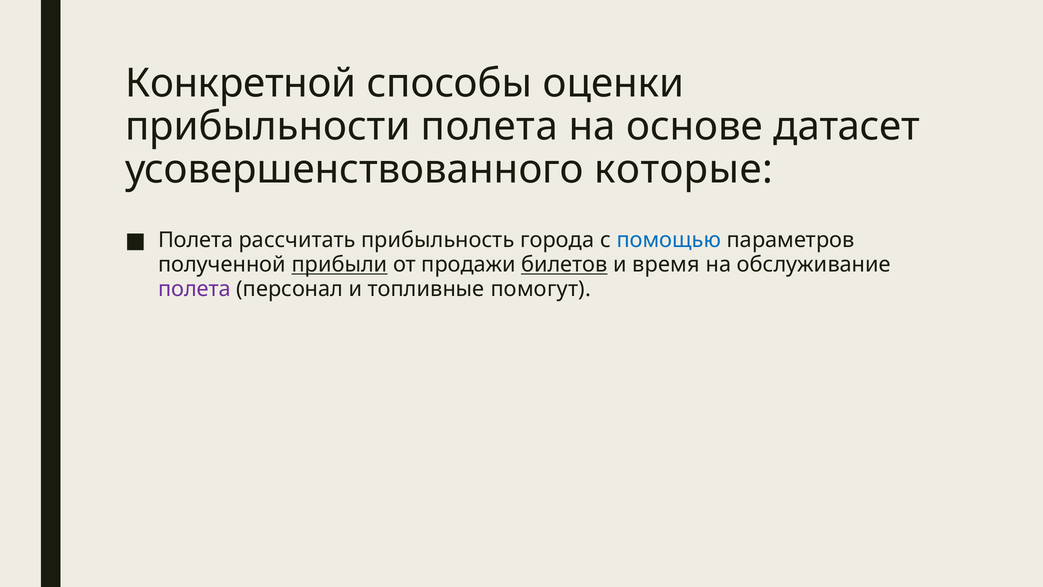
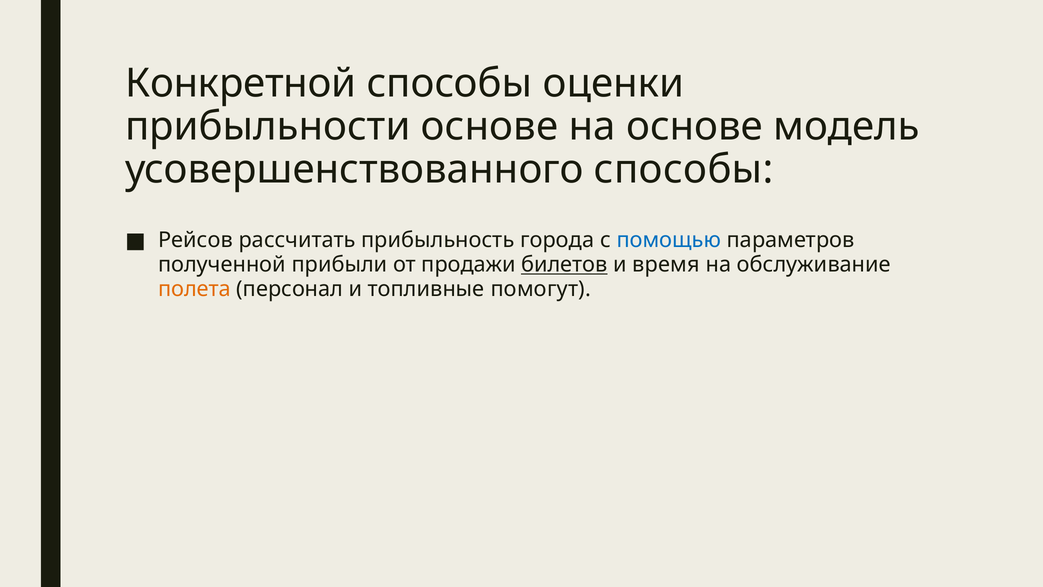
прибыльности полета: полета -> основе
датасет: датасет -> модель
усовершенствованного которые: которые -> способы
Полета at (196, 240): Полета -> Рейсов
прибыли underline: present -> none
полета at (194, 289) colour: purple -> orange
